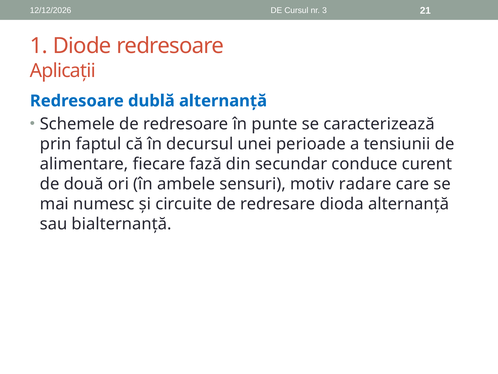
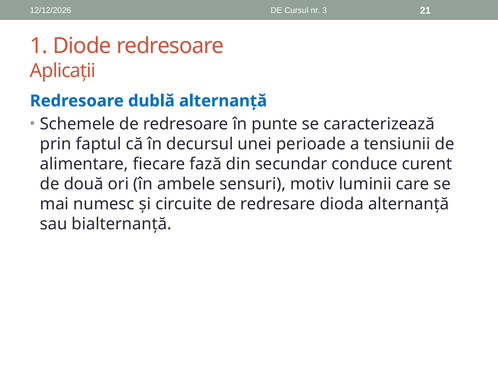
radare: radare -> luminii
